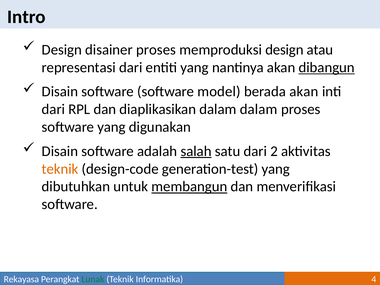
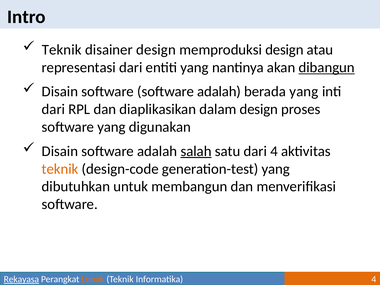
Design at (62, 50): Design -> Teknik
disainer proses: proses -> design
software software model: model -> adalah
berada akan: akan -> yang
dalam dalam: dalam -> design
dari 2: 2 -> 4
membangun underline: present -> none
Rekayasa underline: none -> present
Lunak colour: green -> orange
